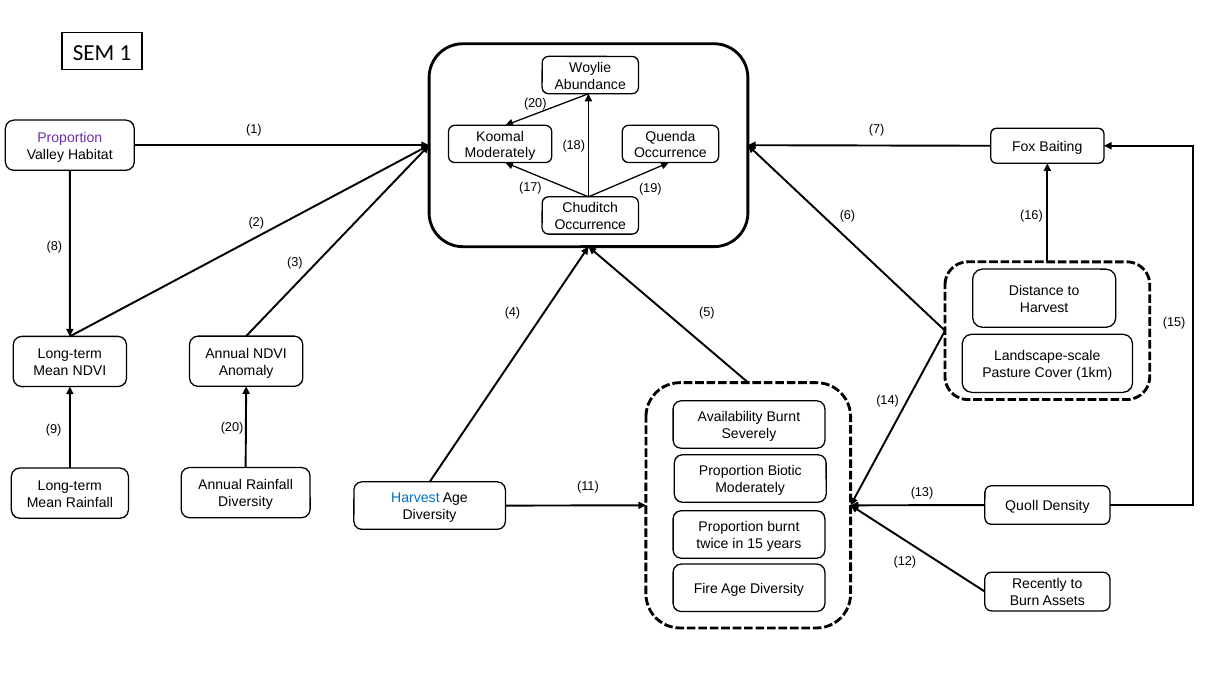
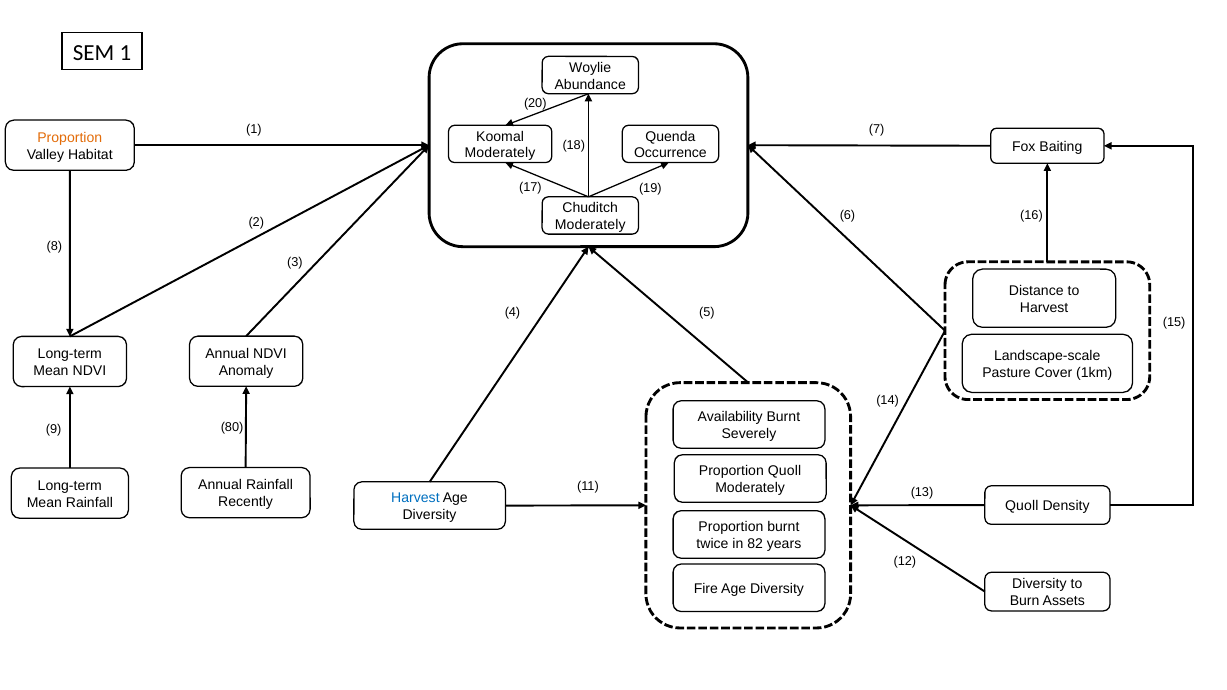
Proportion at (70, 138) colour: purple -> orange
Occurrence at (590, 225): Occurrence -> Moderately
9 20: 20 -> 80
Proportion Biotic: Biotic -> Quoll
Diversity at (246, 502): Diversity -> Recently
in 15: 15 -> 82
Recently at (1039, 584): Recently -> Diversity
